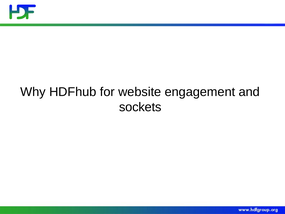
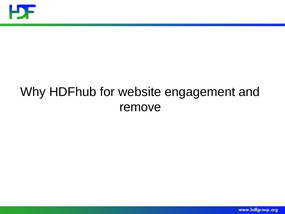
sockets: sockets -> remove
